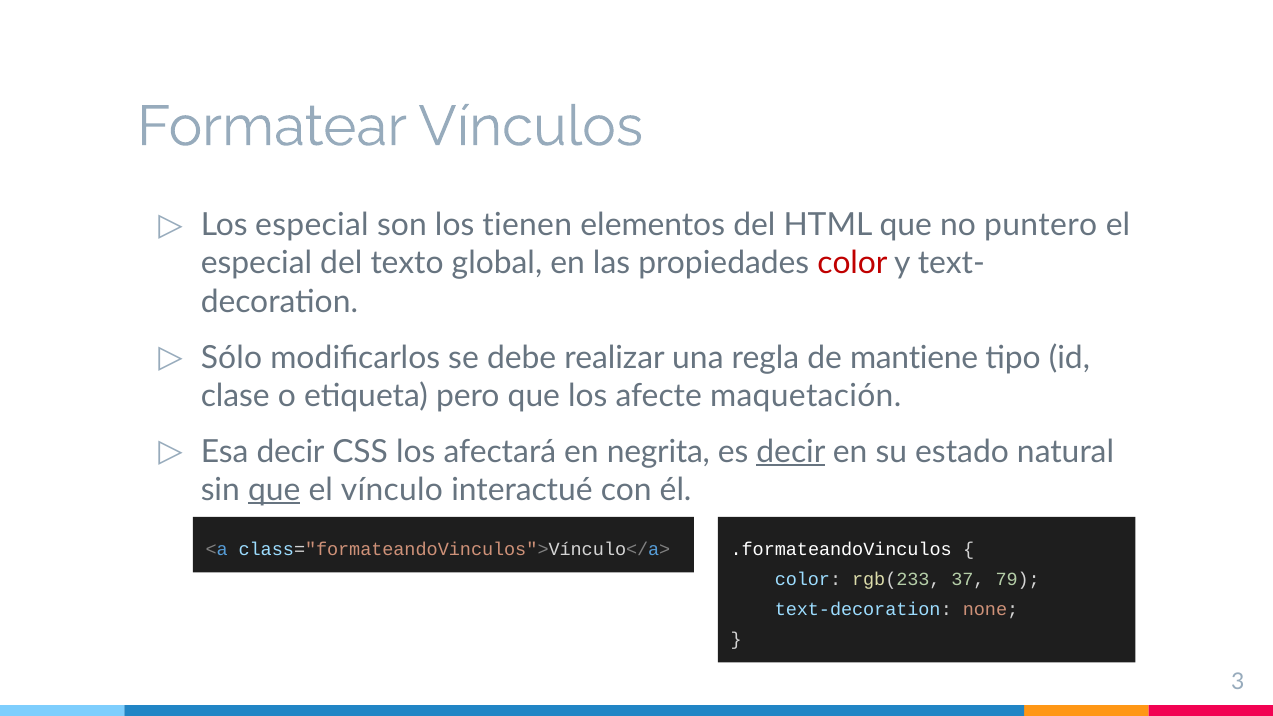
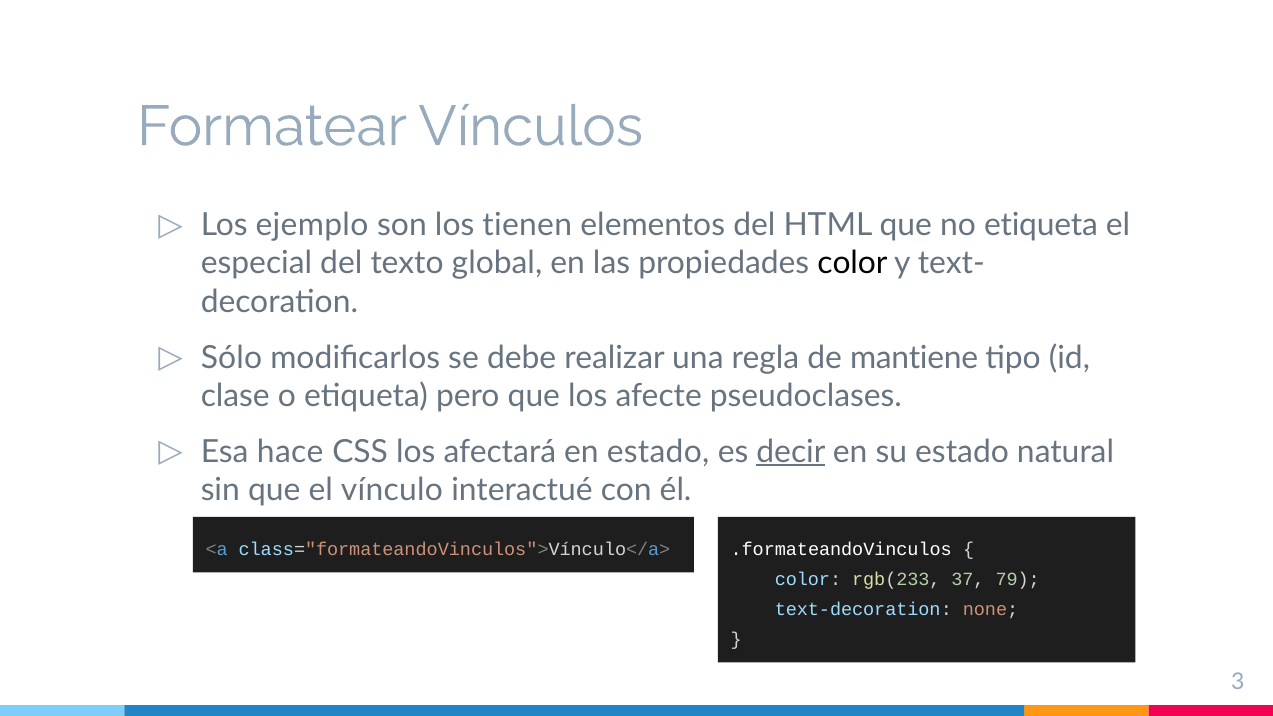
Los especial: especial -> ejemplo
no puntero: puntero -> etiqueta
color at (852, 263) colour: red -> black
maquetación: maquetación -> pseudoclases
Esa decir: decir -> hace
en negrita: negrita -> estado
que at (274, 490) underline: present -> none
